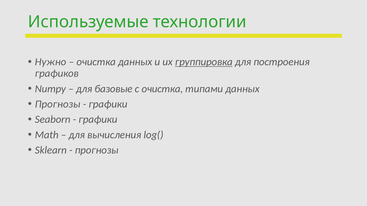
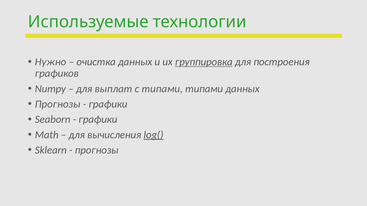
базовые: базовые -> выплат
с очистка: очистка -> типами
log( underline: none -> present
